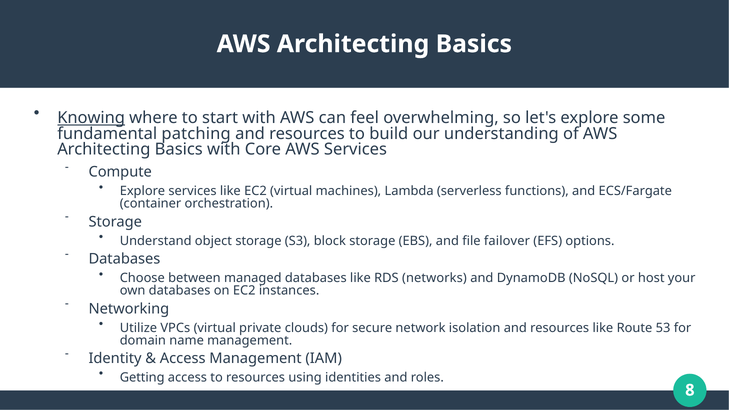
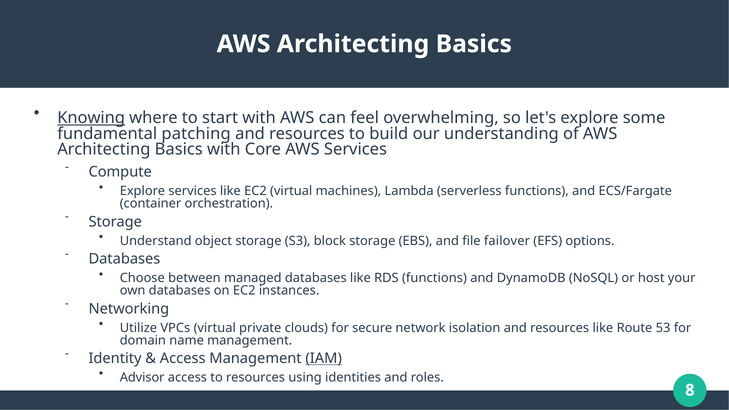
RDS networks: networks -> functions
IAM underline: none -> present
Getting: Getting -> Advisor
